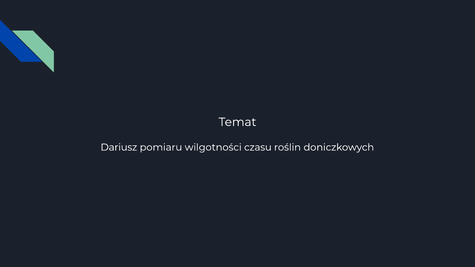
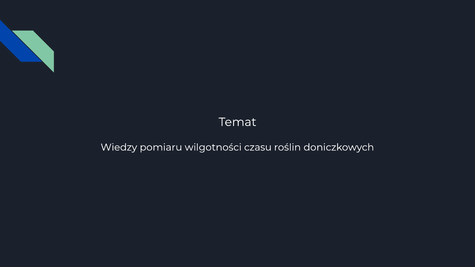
Dariusz: Dariusz -> Wiedzy
